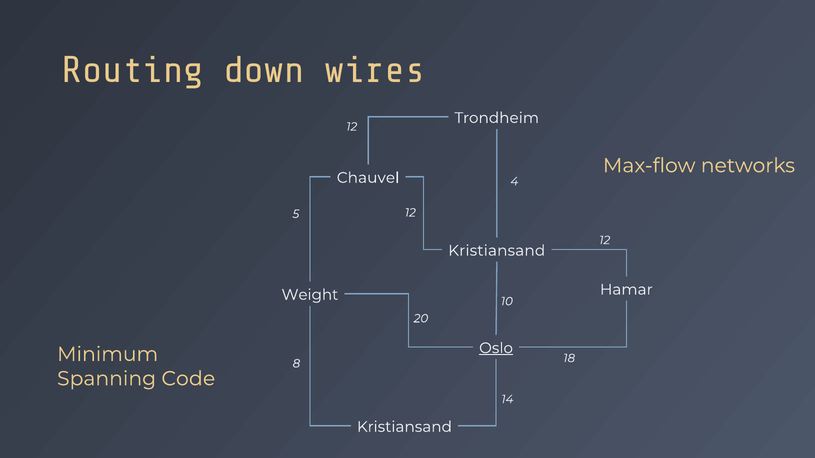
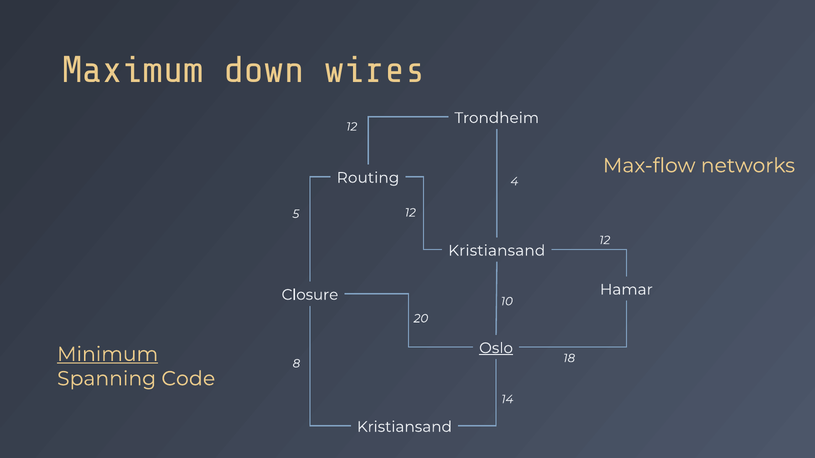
Routing: Routing -> Maximum
Chauvel: Chauvel -> Routing
Weight: Weight -> Closure
Minimum underline: none -> present
